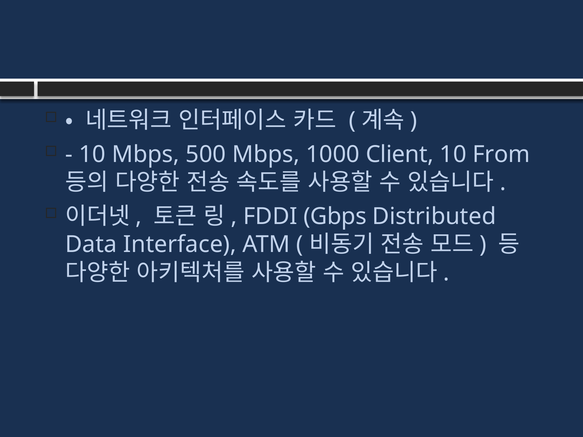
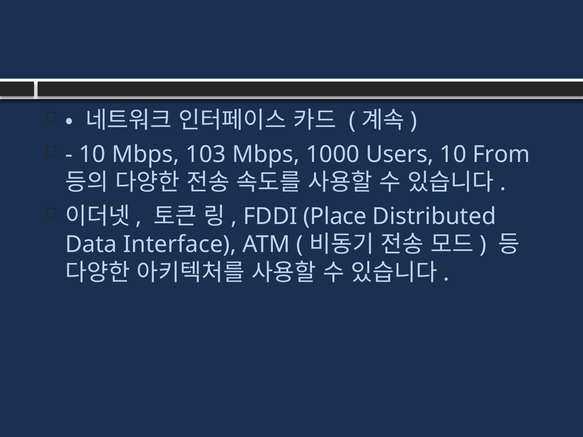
500: 500 -> 103
Client: Client -> Users
Gbps: Gbps -> Place
